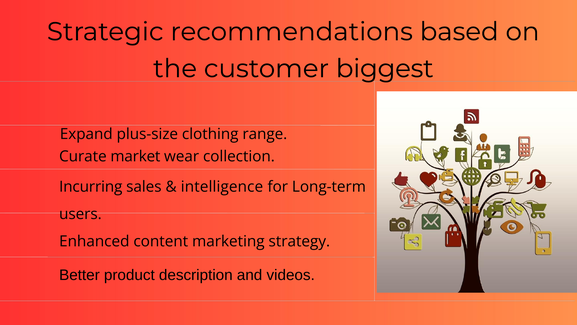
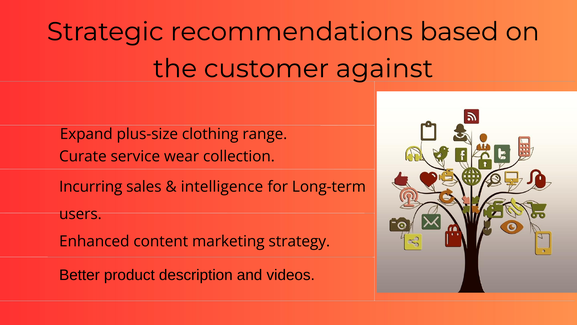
biggest: biggest -> against
market: market -> service
